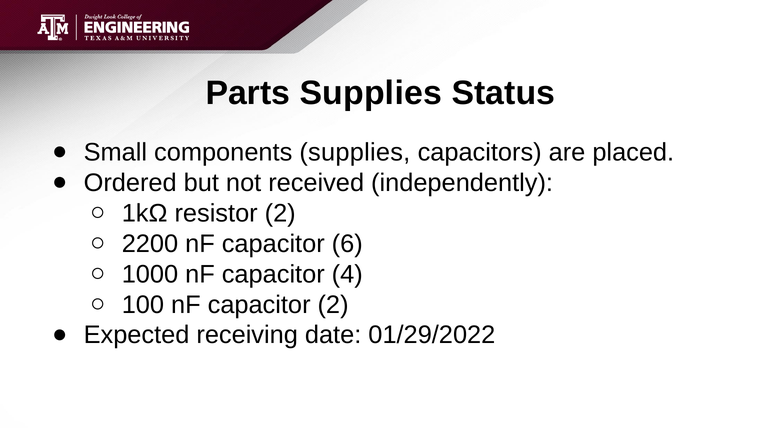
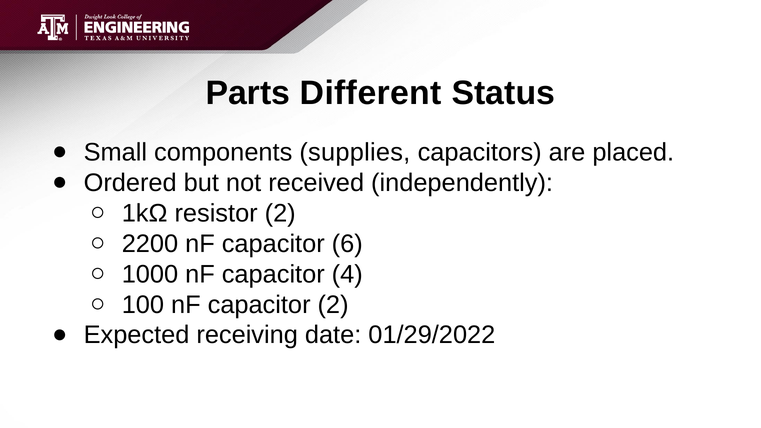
Parts Supplies: Supplies -> Different
